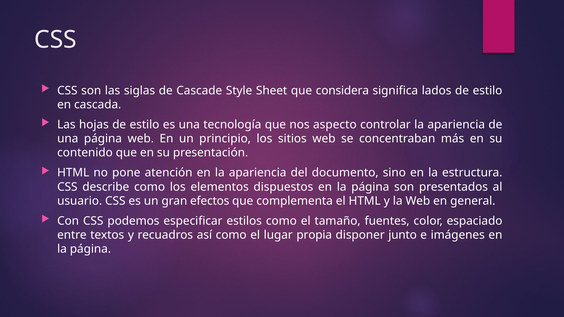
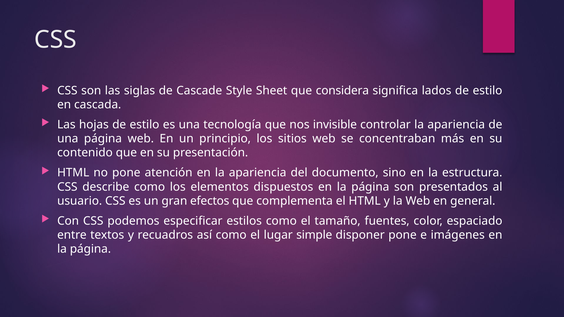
aspecto: aspecto -> invisible
propia: propia -> simple
disponer junto: junto -> pone
